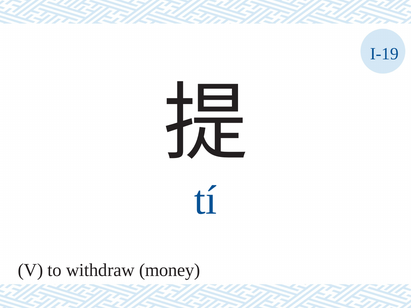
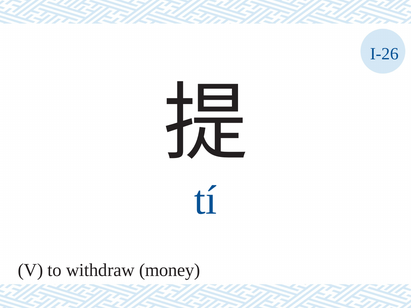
I-19: I-19 -> I-26
